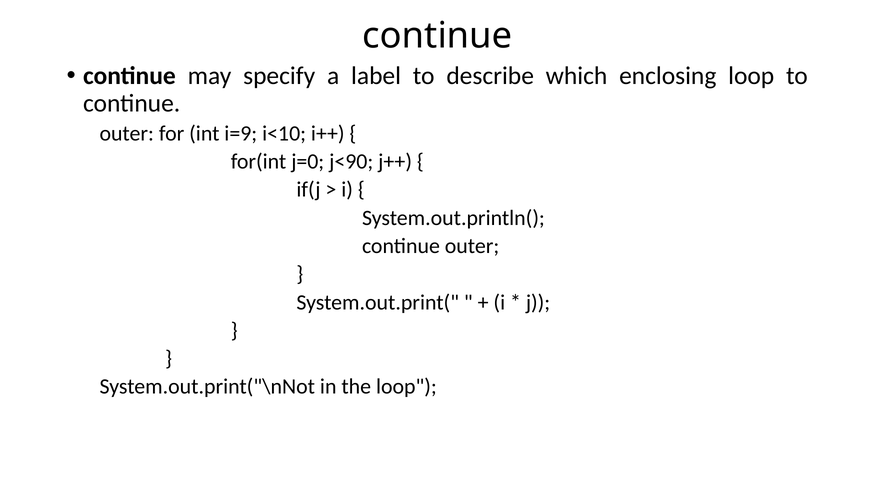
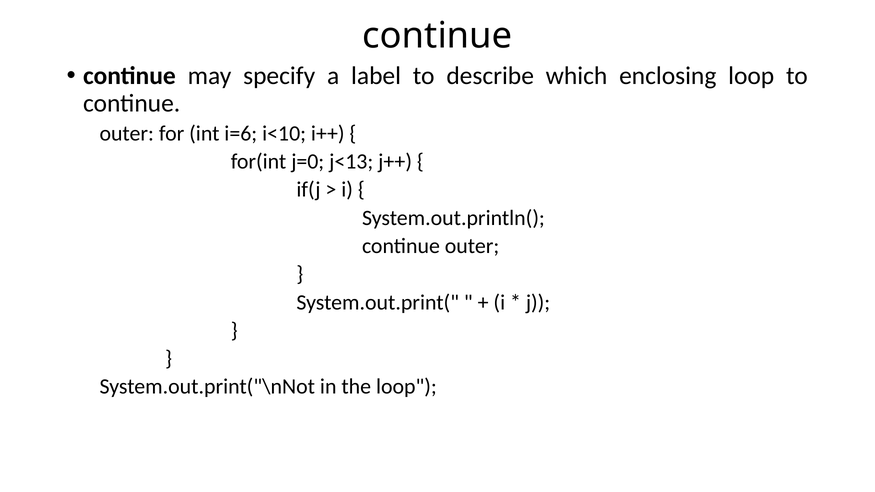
i=9: i=9 -> i=6
j<90: j<90 -> j<13
